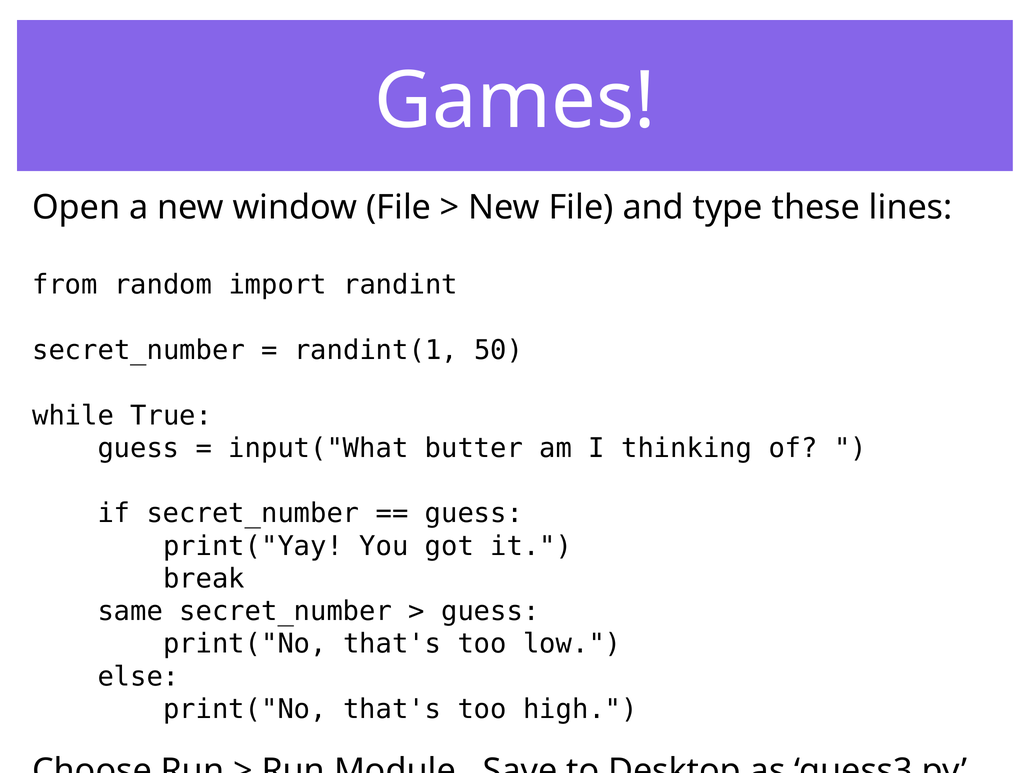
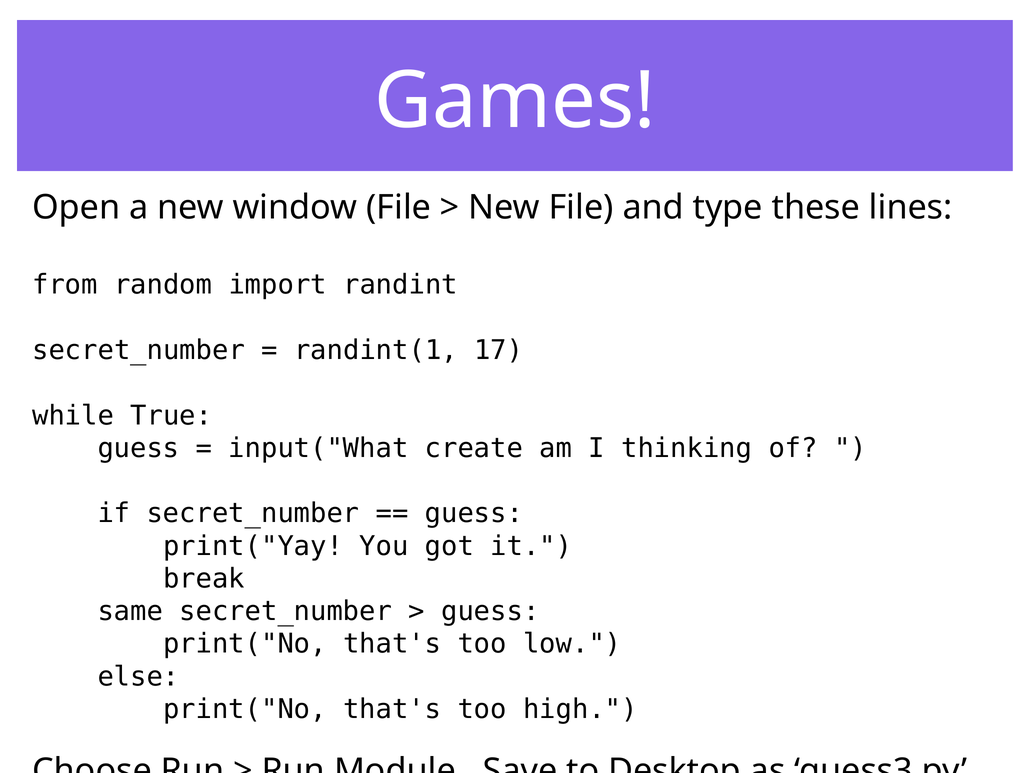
50: 50 -> 17
butter: butter -> create
